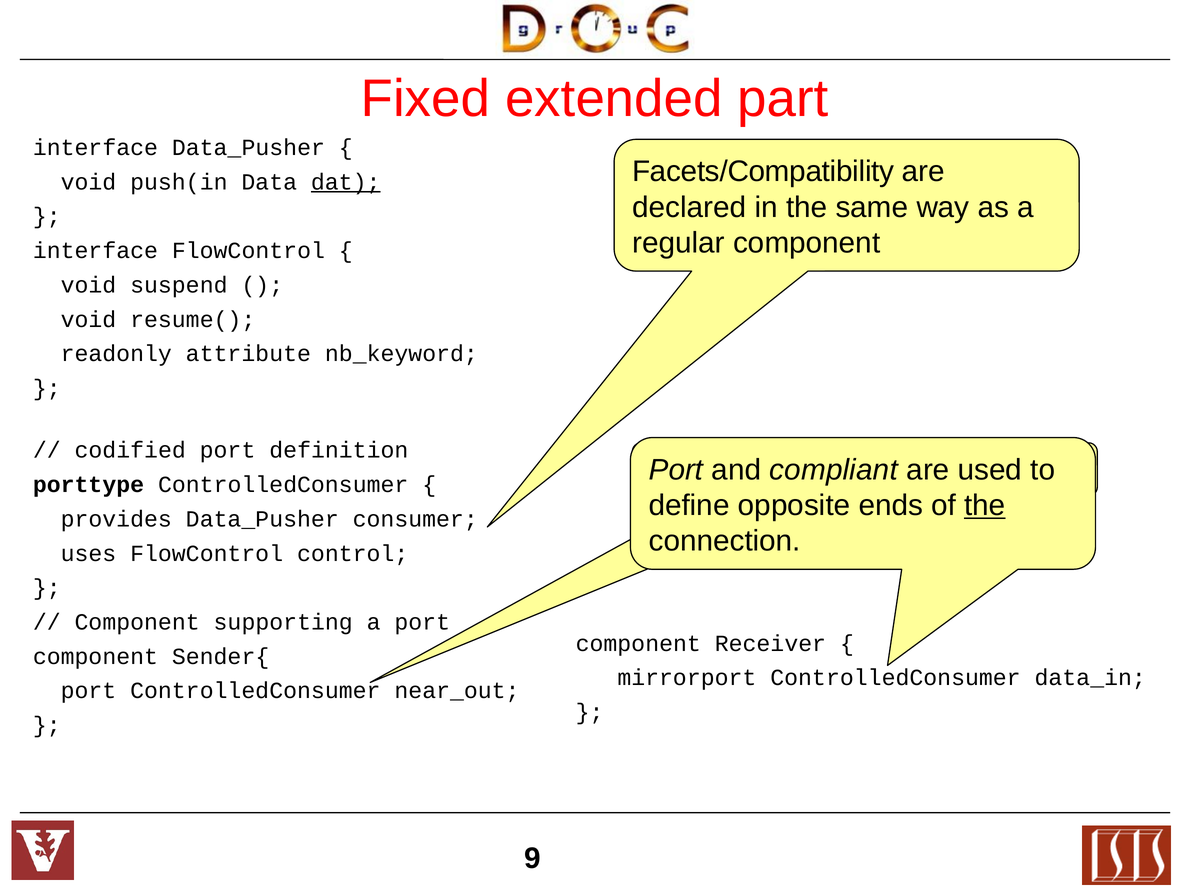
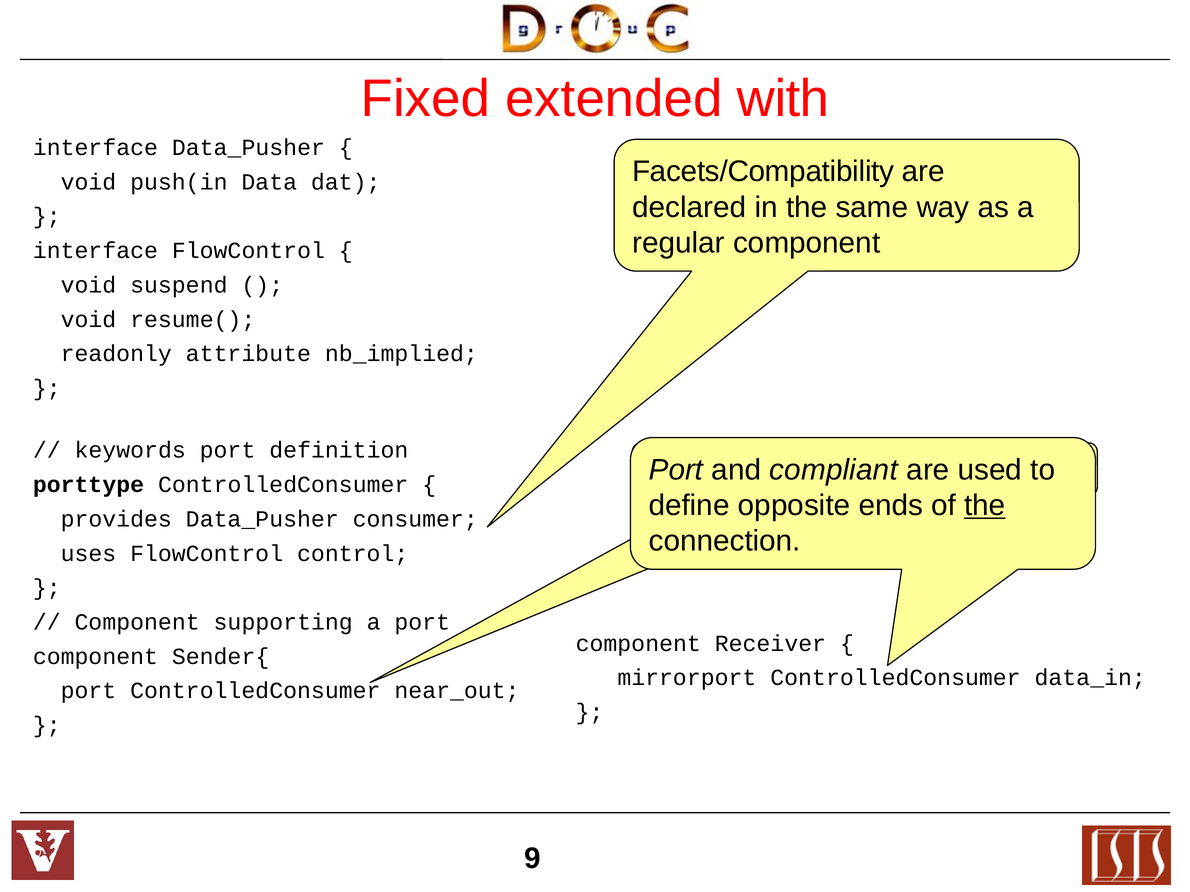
part: part -> with
dat underline: present -> none
nb_keyword: nb_keyword -> nb_implied
codified: codified -> keywords
